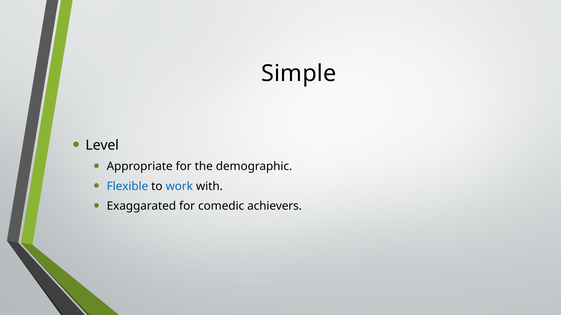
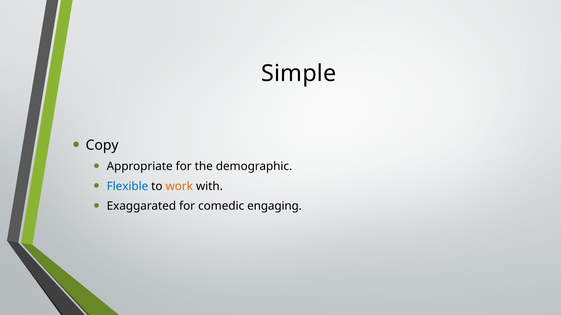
Level: Level -> Copy
work colour: blue -> orange
achievers: achievers -> engaging
